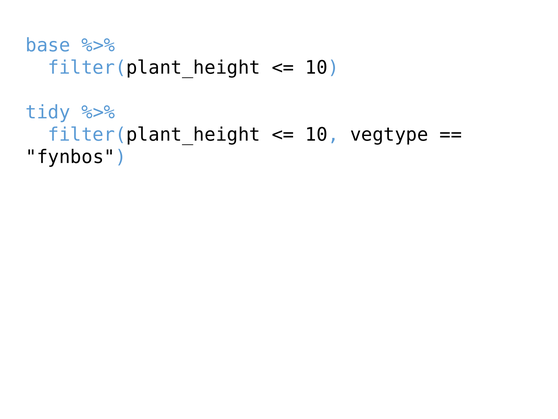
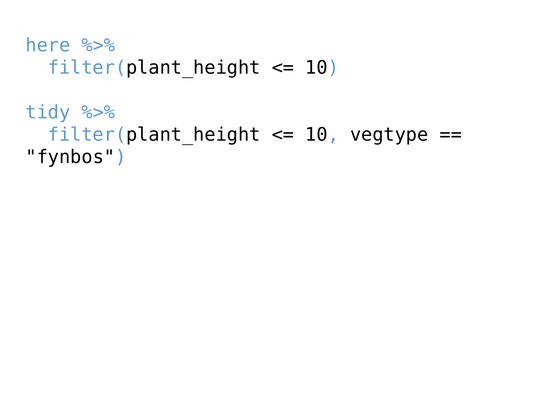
base: base -> here
